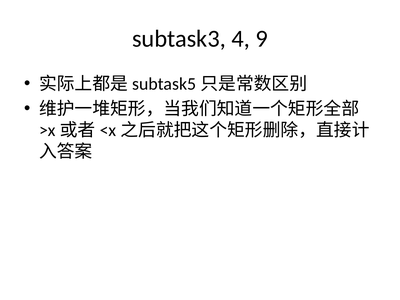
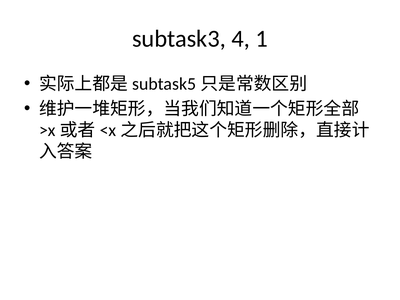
9: 9 -> 1
